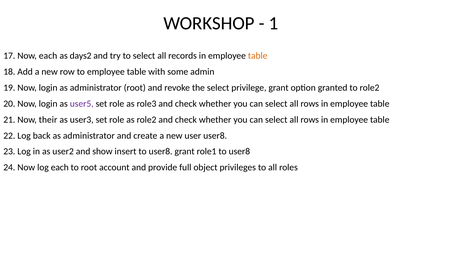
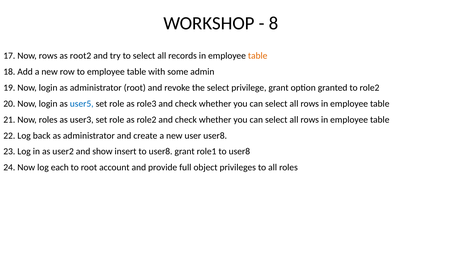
1: 1 -> 8
Now each: each -> rows
days2: days2 -> root2
user5 colour: purple -> blue
Now their: their -> roles
